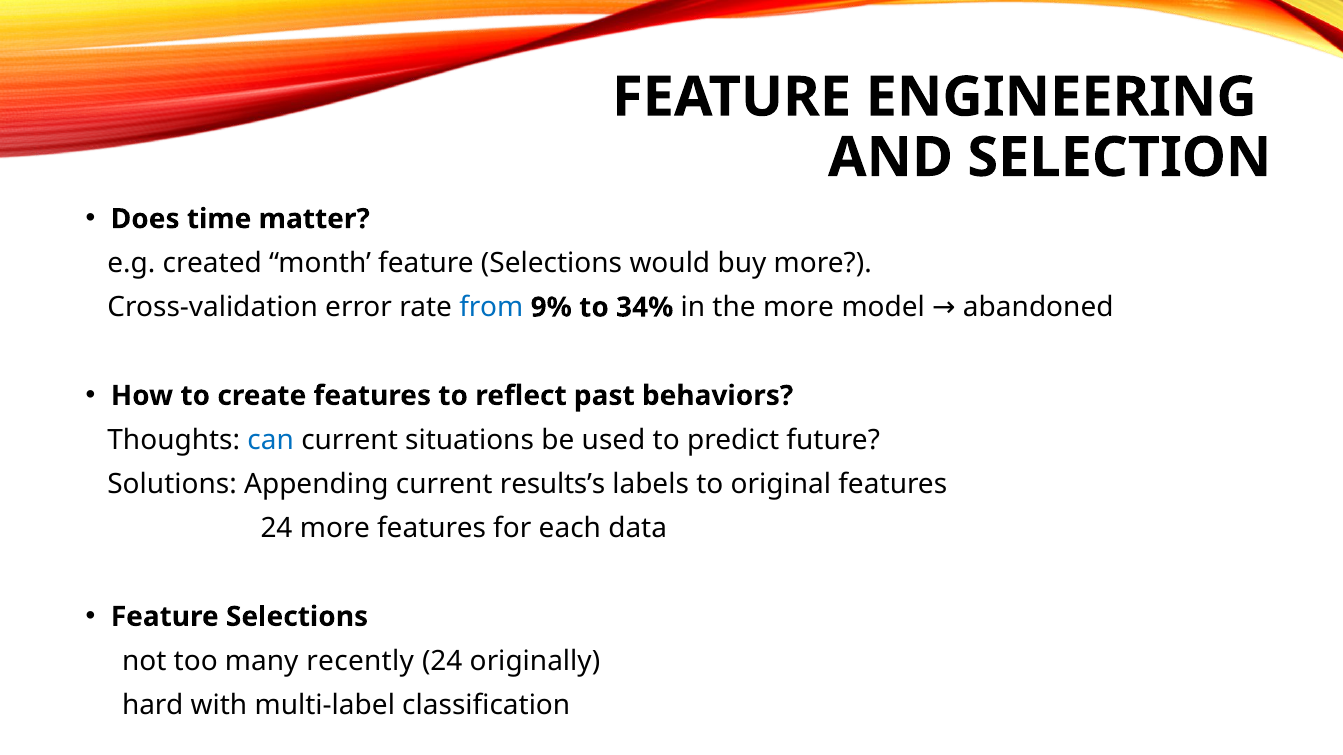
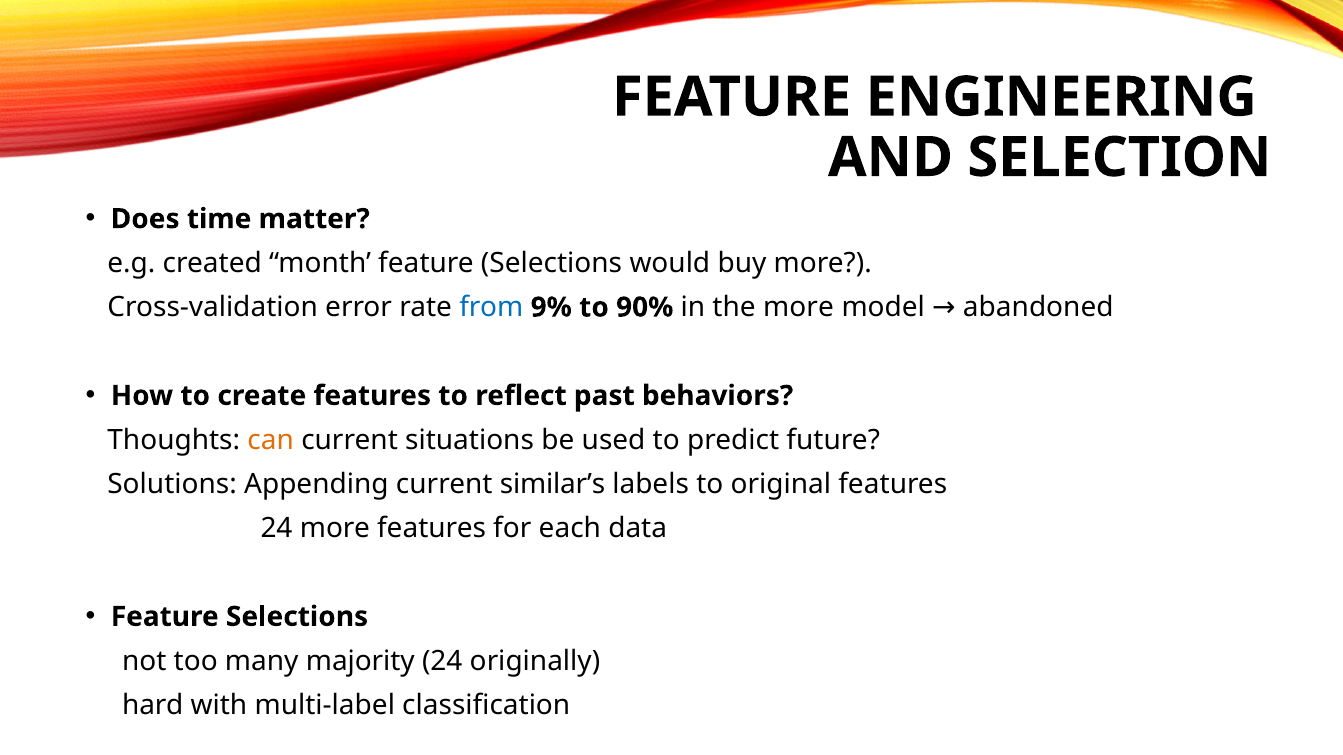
34%: 34% -> 90%
can colour: blue -> orange
results’s: results’s -> similar’s
recently: recently -> majority
